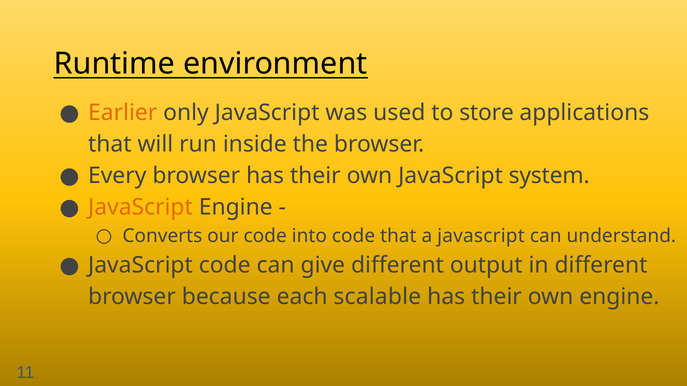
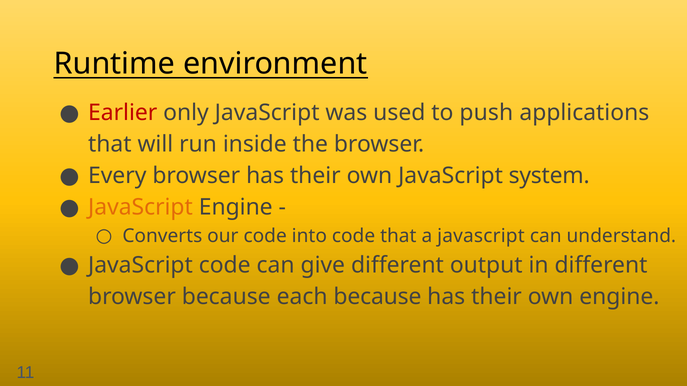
Earlier colour: orange -> red
store: store -> push
each scalable: scalable -> because
